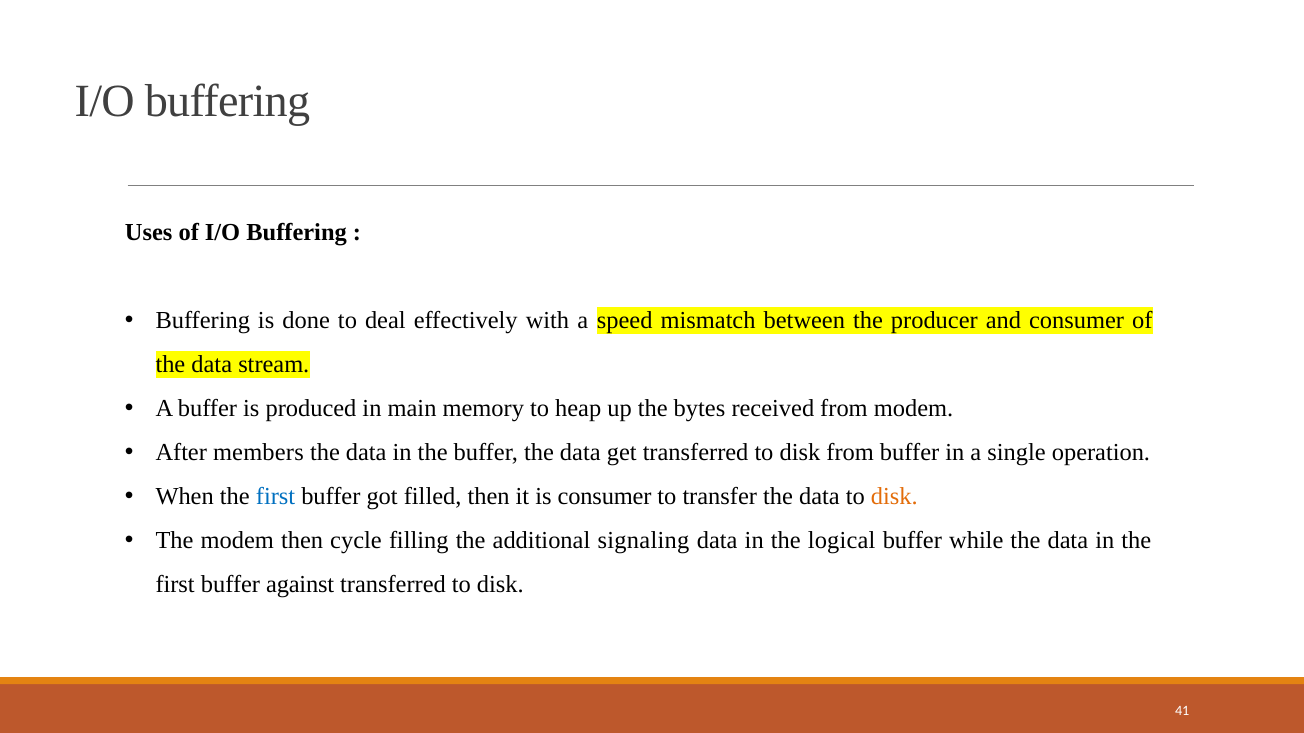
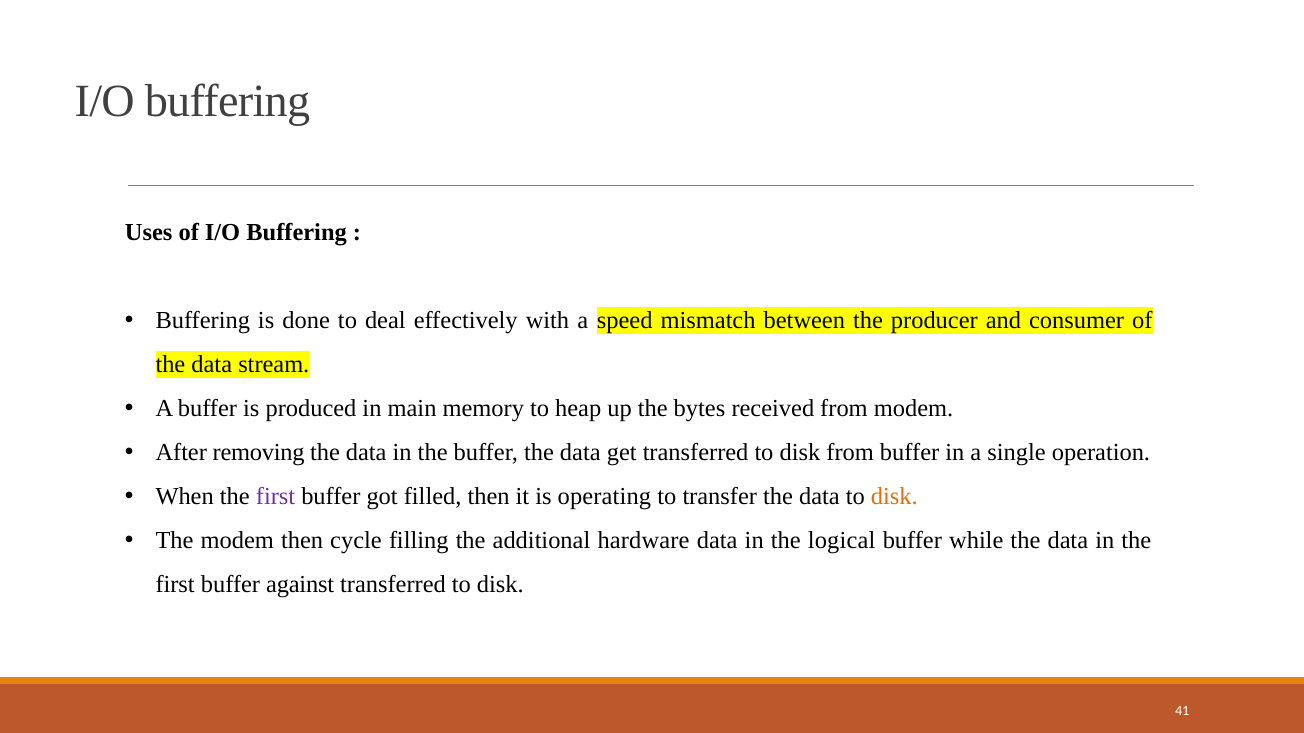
members: members -> removing
first at (276, 497) colour: blue -> purple
is consumer: consumer -> operating
signaling: signaling -> hardware
